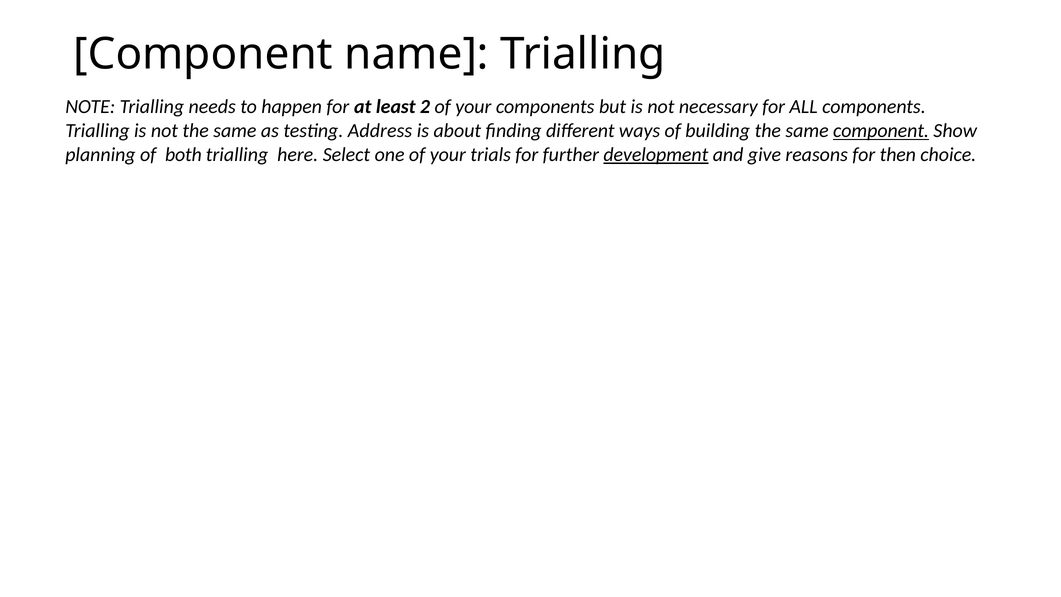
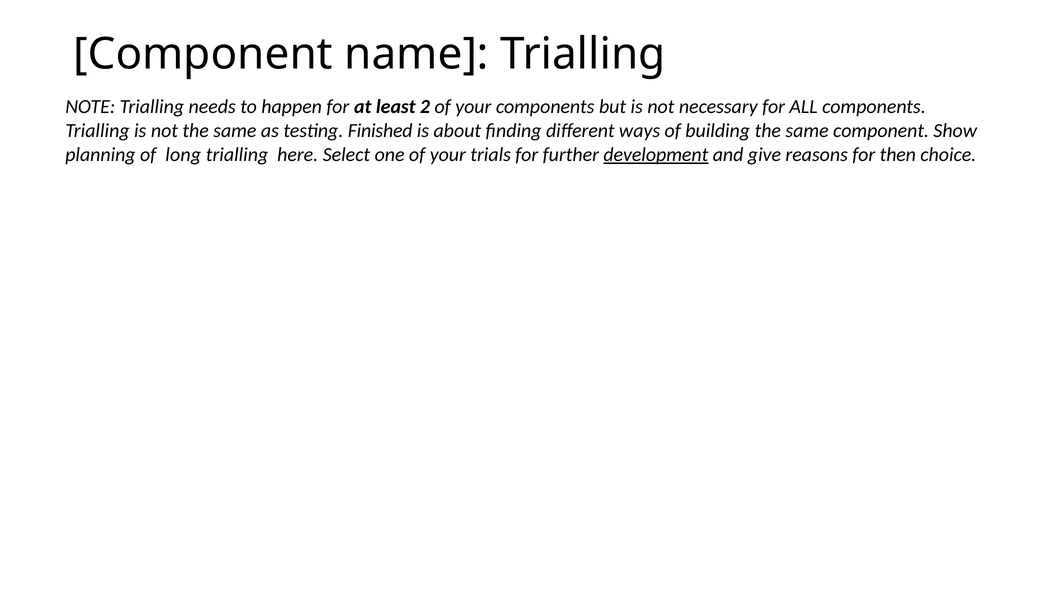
Address: Address -> Finished
component at (881, 131) underline: present -> none
both: both -> long
